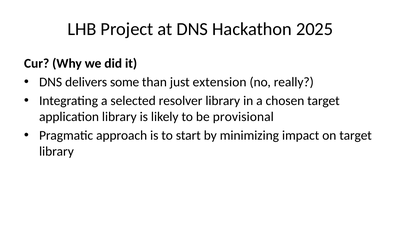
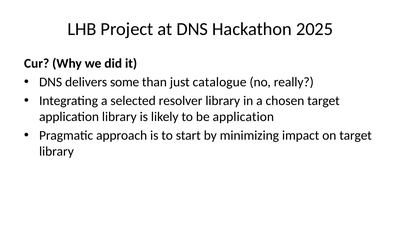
extension: extension -> catalogue
be provisional: provisional -> application
